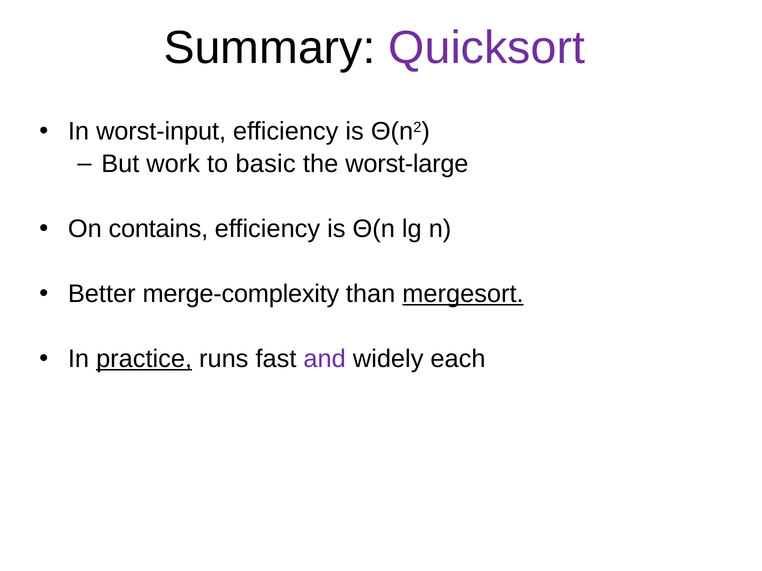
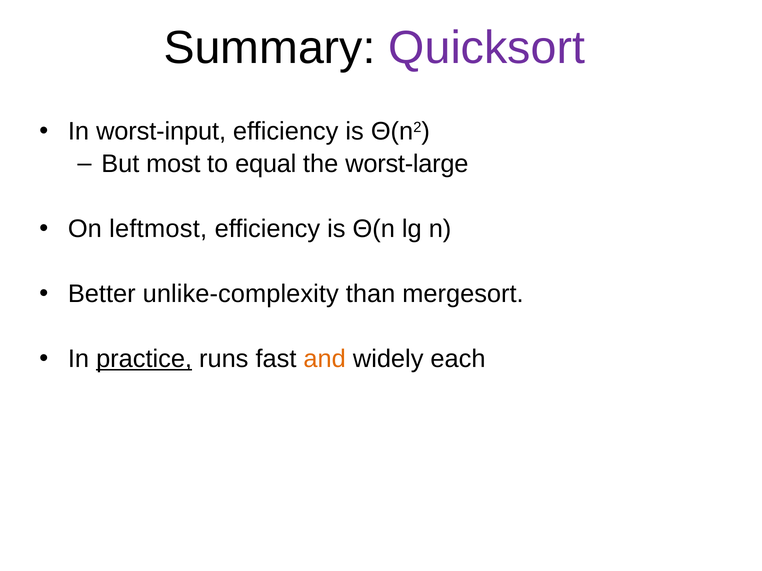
work: work -> most
basic: basic -> equal
contains: contains -> leftmost
merge-complexity: merge-complexity -> unlike-complexity
mergesort underline: present -> none
and colour: purple -> orange
